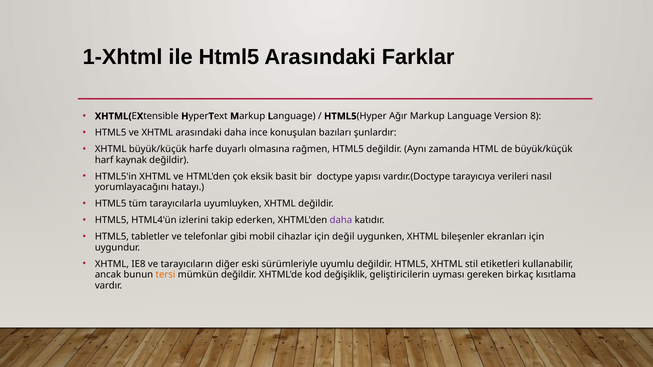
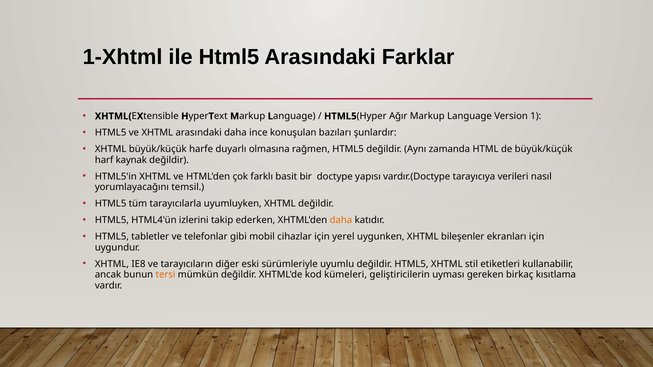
8: 8 -> 1
eksik: eksik -> farklı
hatayı: hatayı -> temsil
daha at (341, 220) colour: purple -> orange
değil: değil -> yerel
değişiklik: değişiklik -> kümeleri
